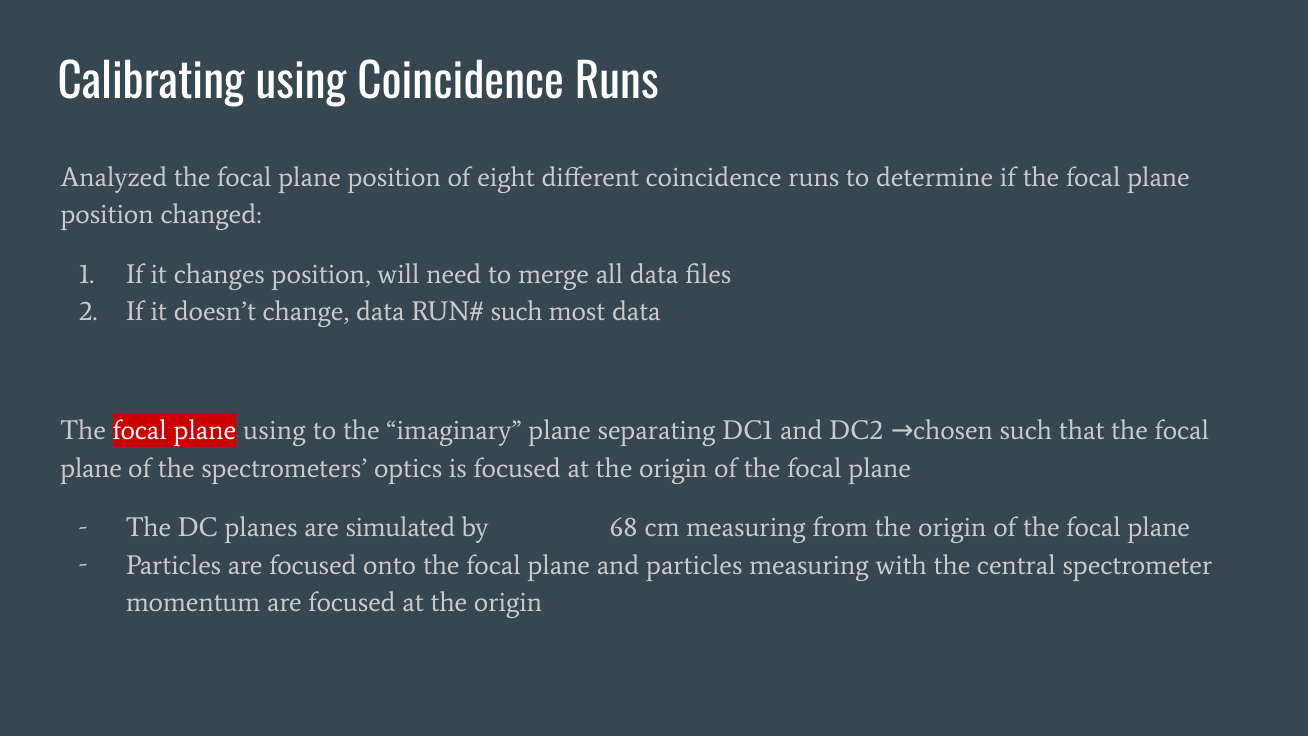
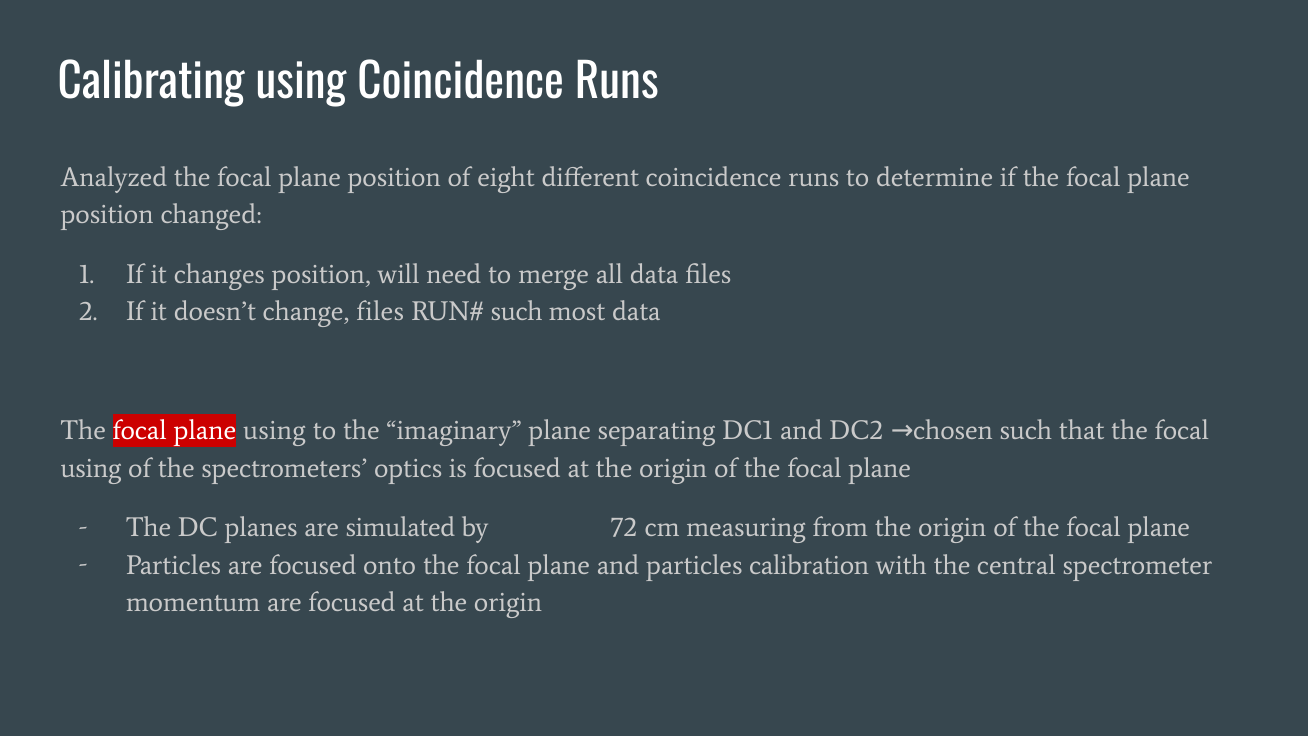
change data: data -> files
plane at (91, 468): plane -> using
68: 68 -> 72
particles measuring: measuring -> calibration
